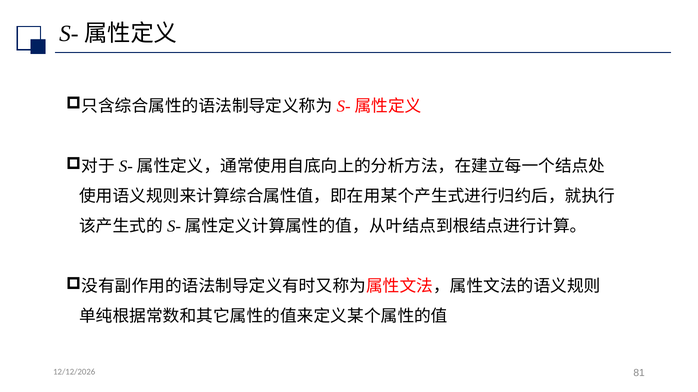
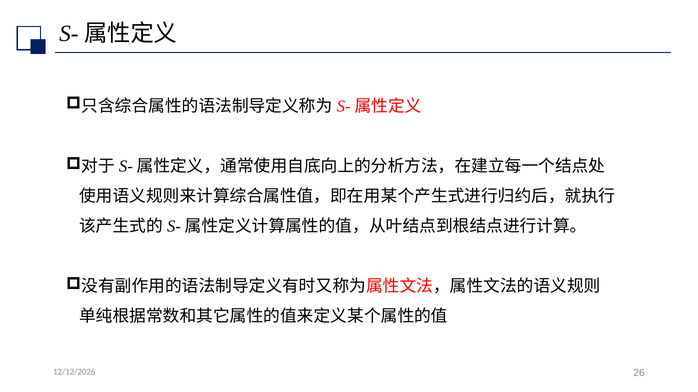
81: 81 -> 26
